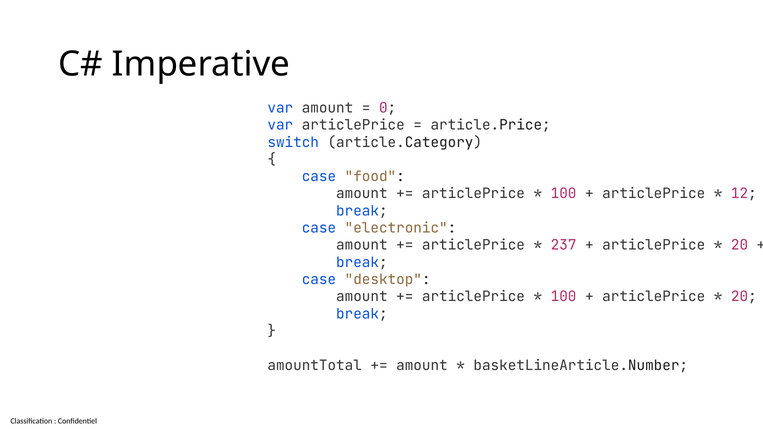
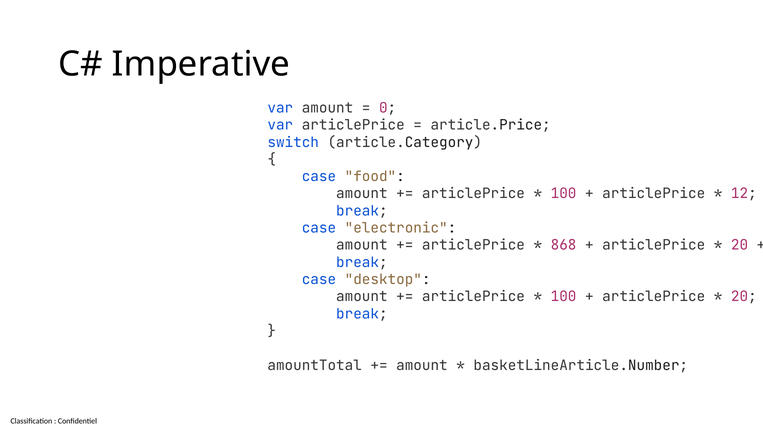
237: 237 -> 868
